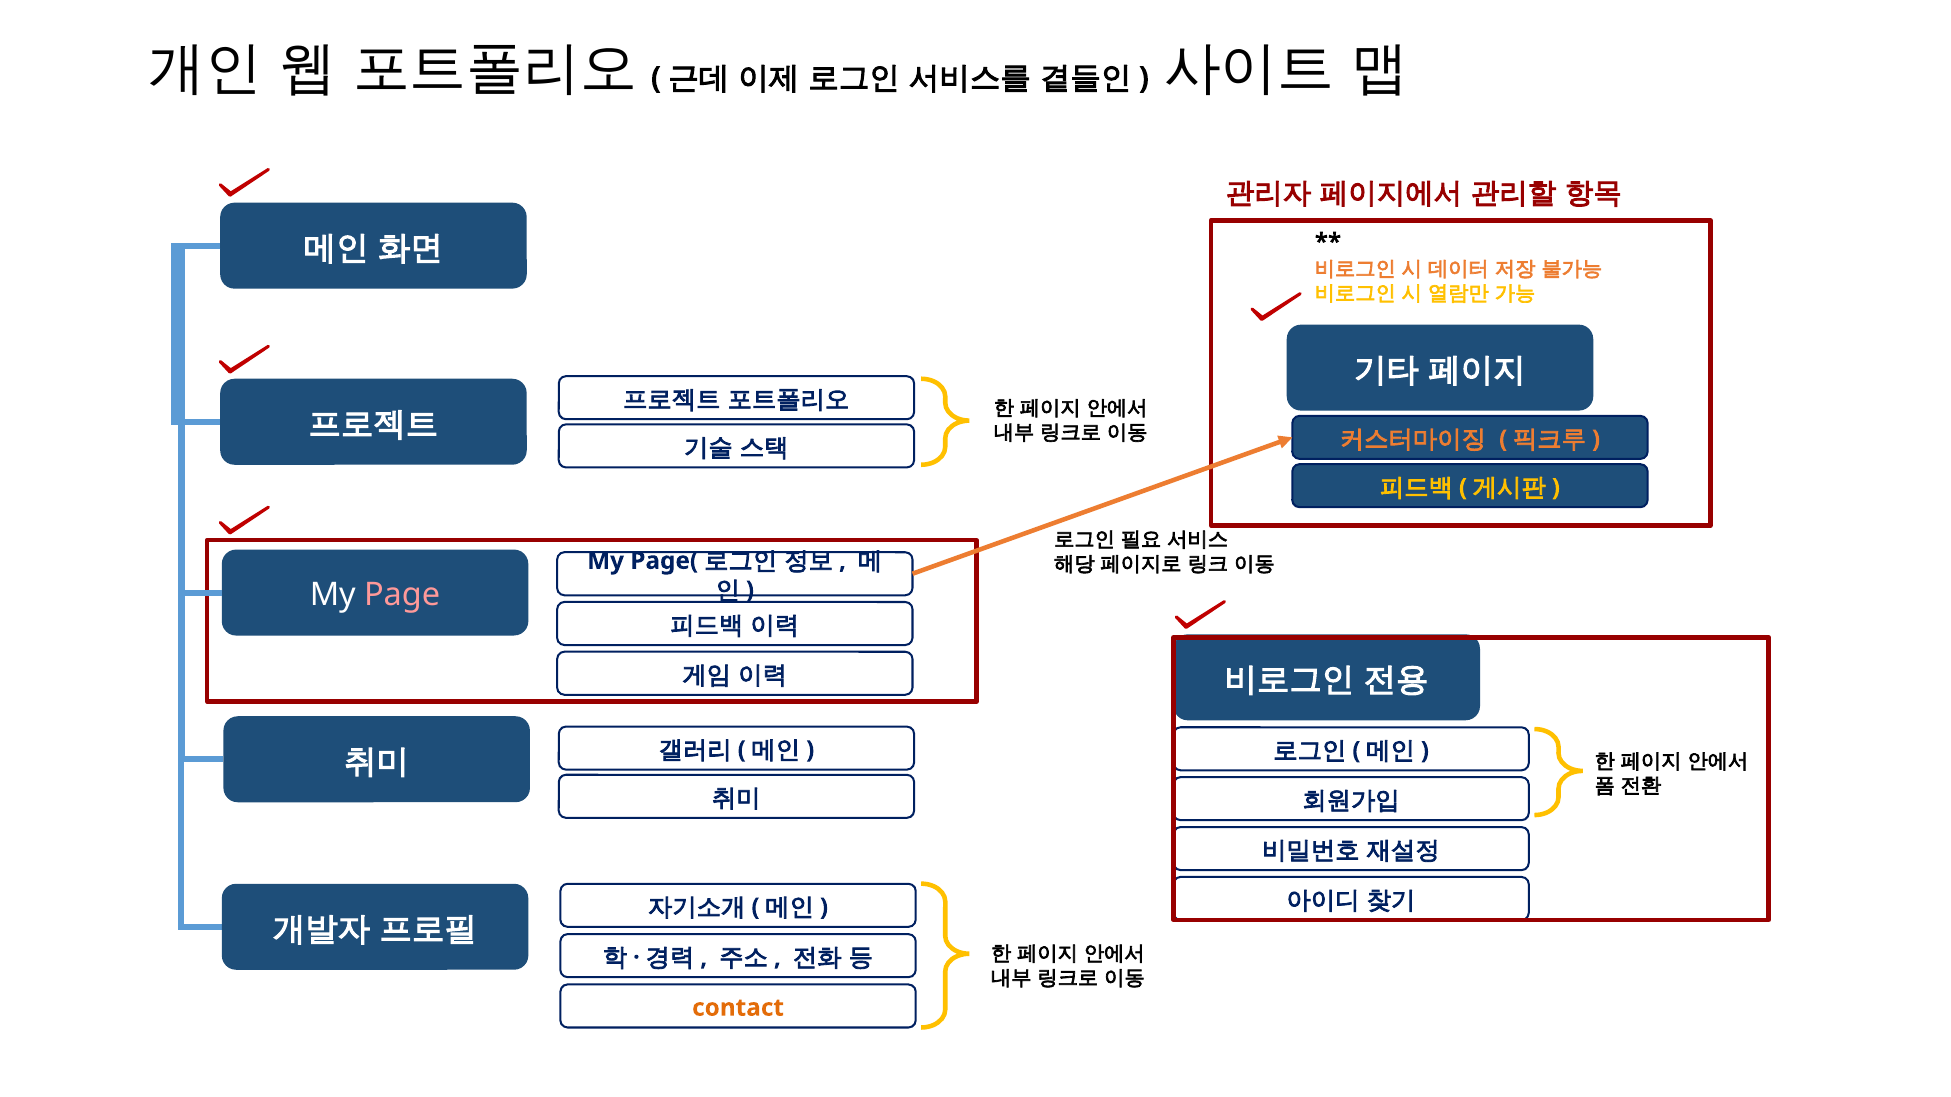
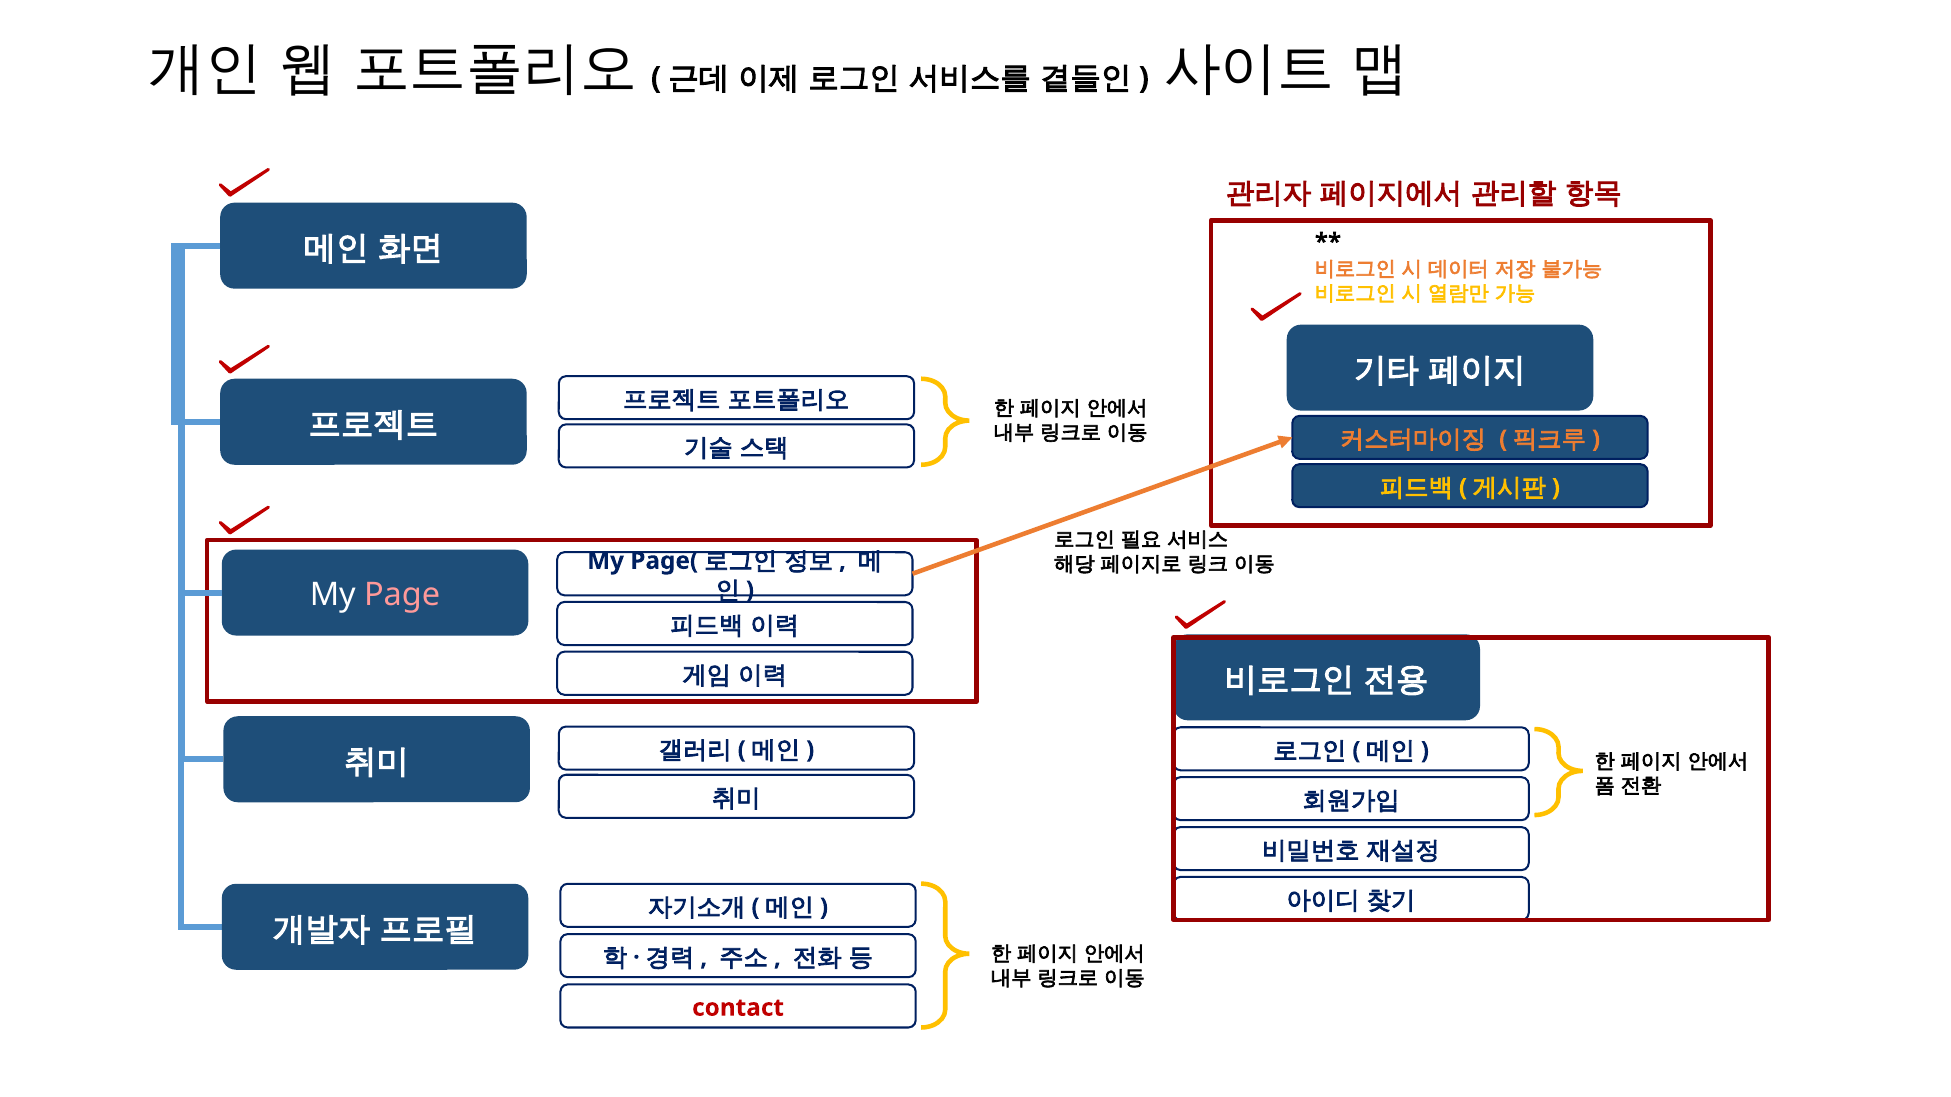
contact colour: orange -> red
